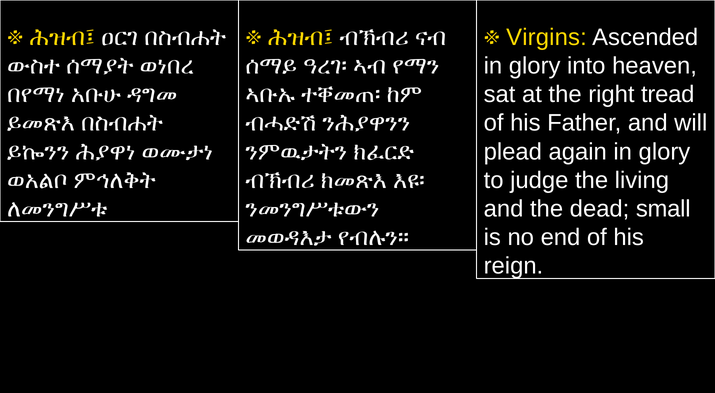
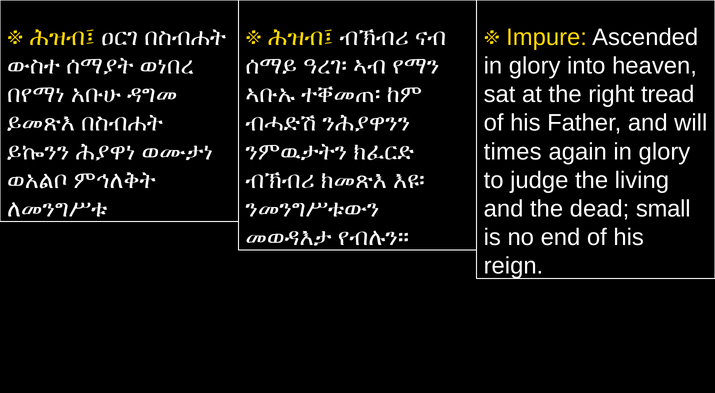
Virgins: Virgins -> Impure
plead: plead -> times
